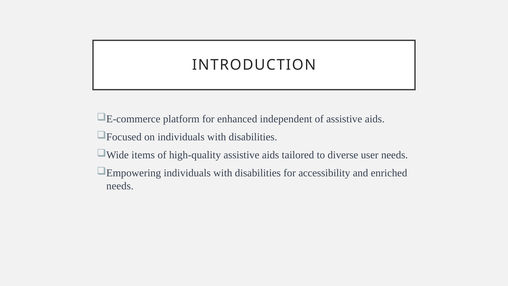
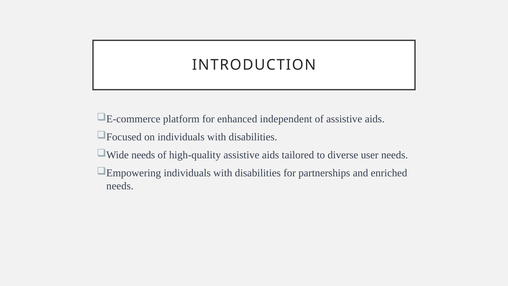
items at (143, 155): items -> needs
accessibility: accessibility -> partnerships
